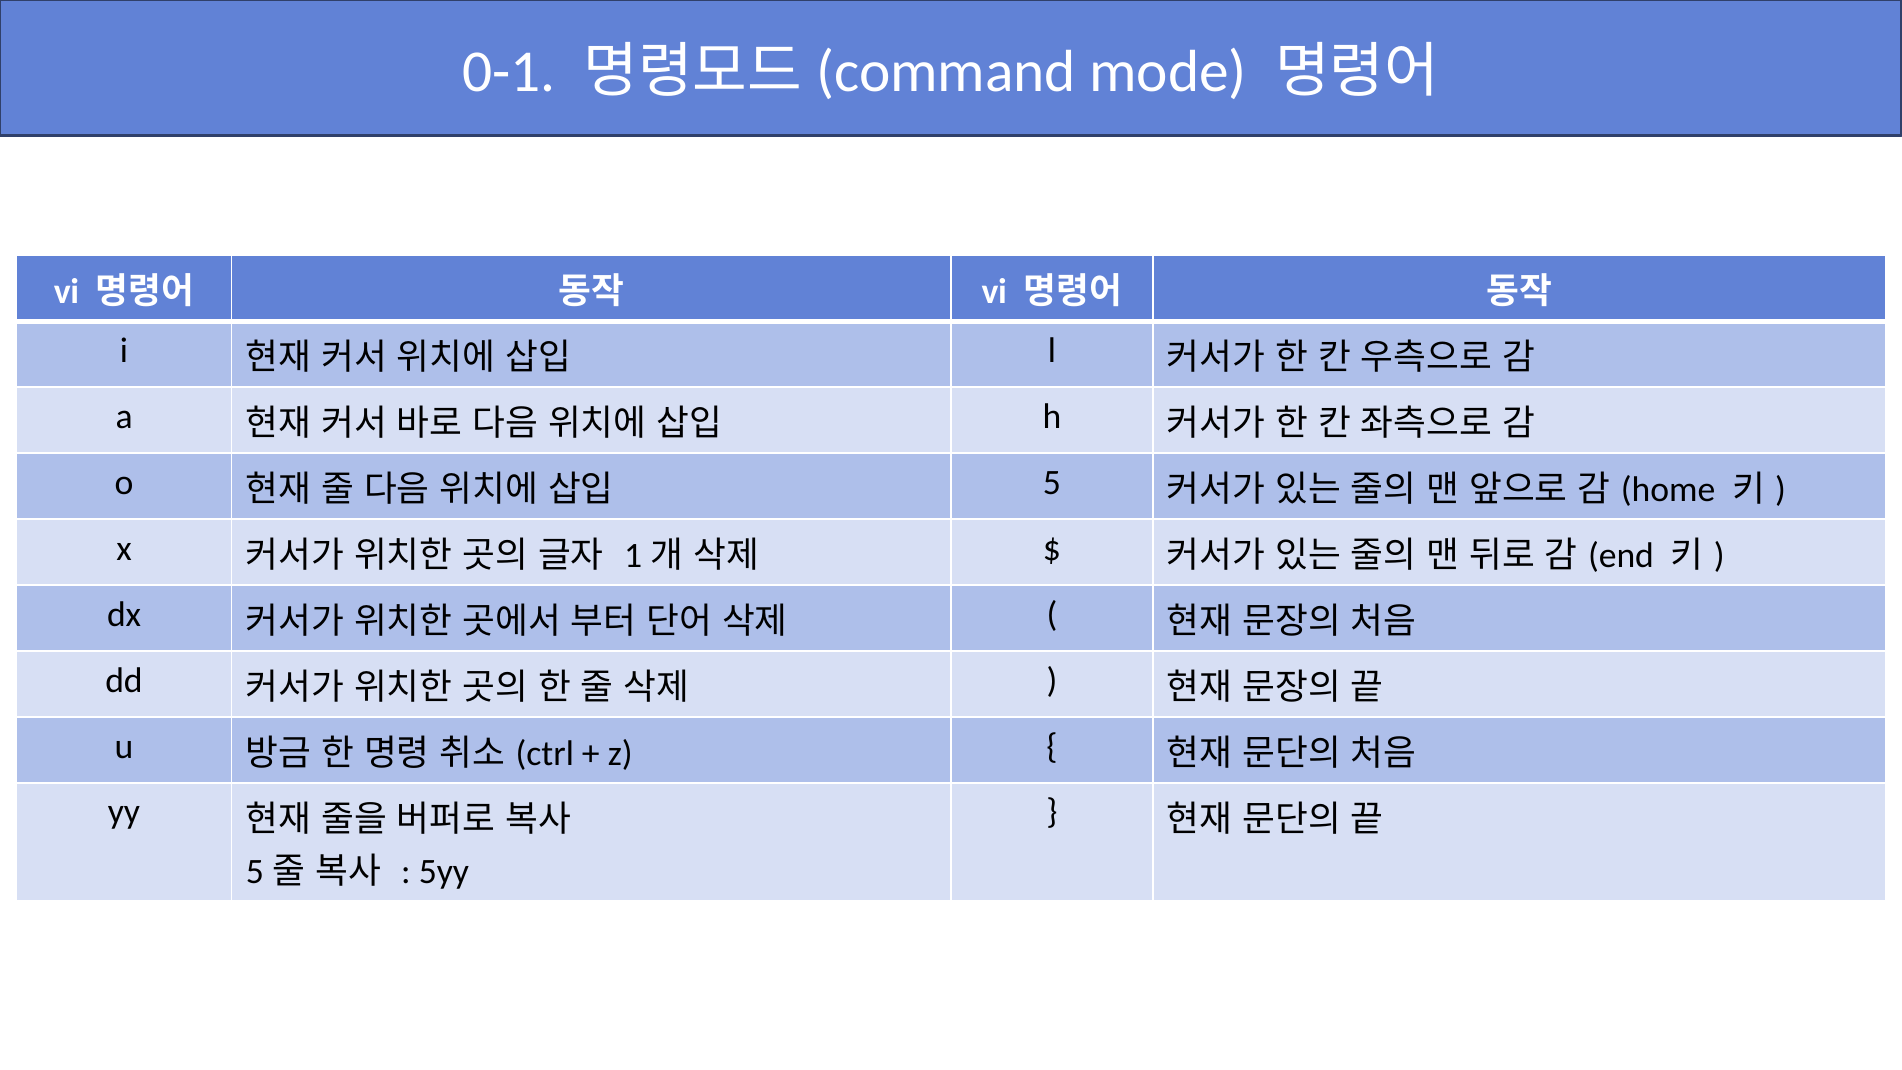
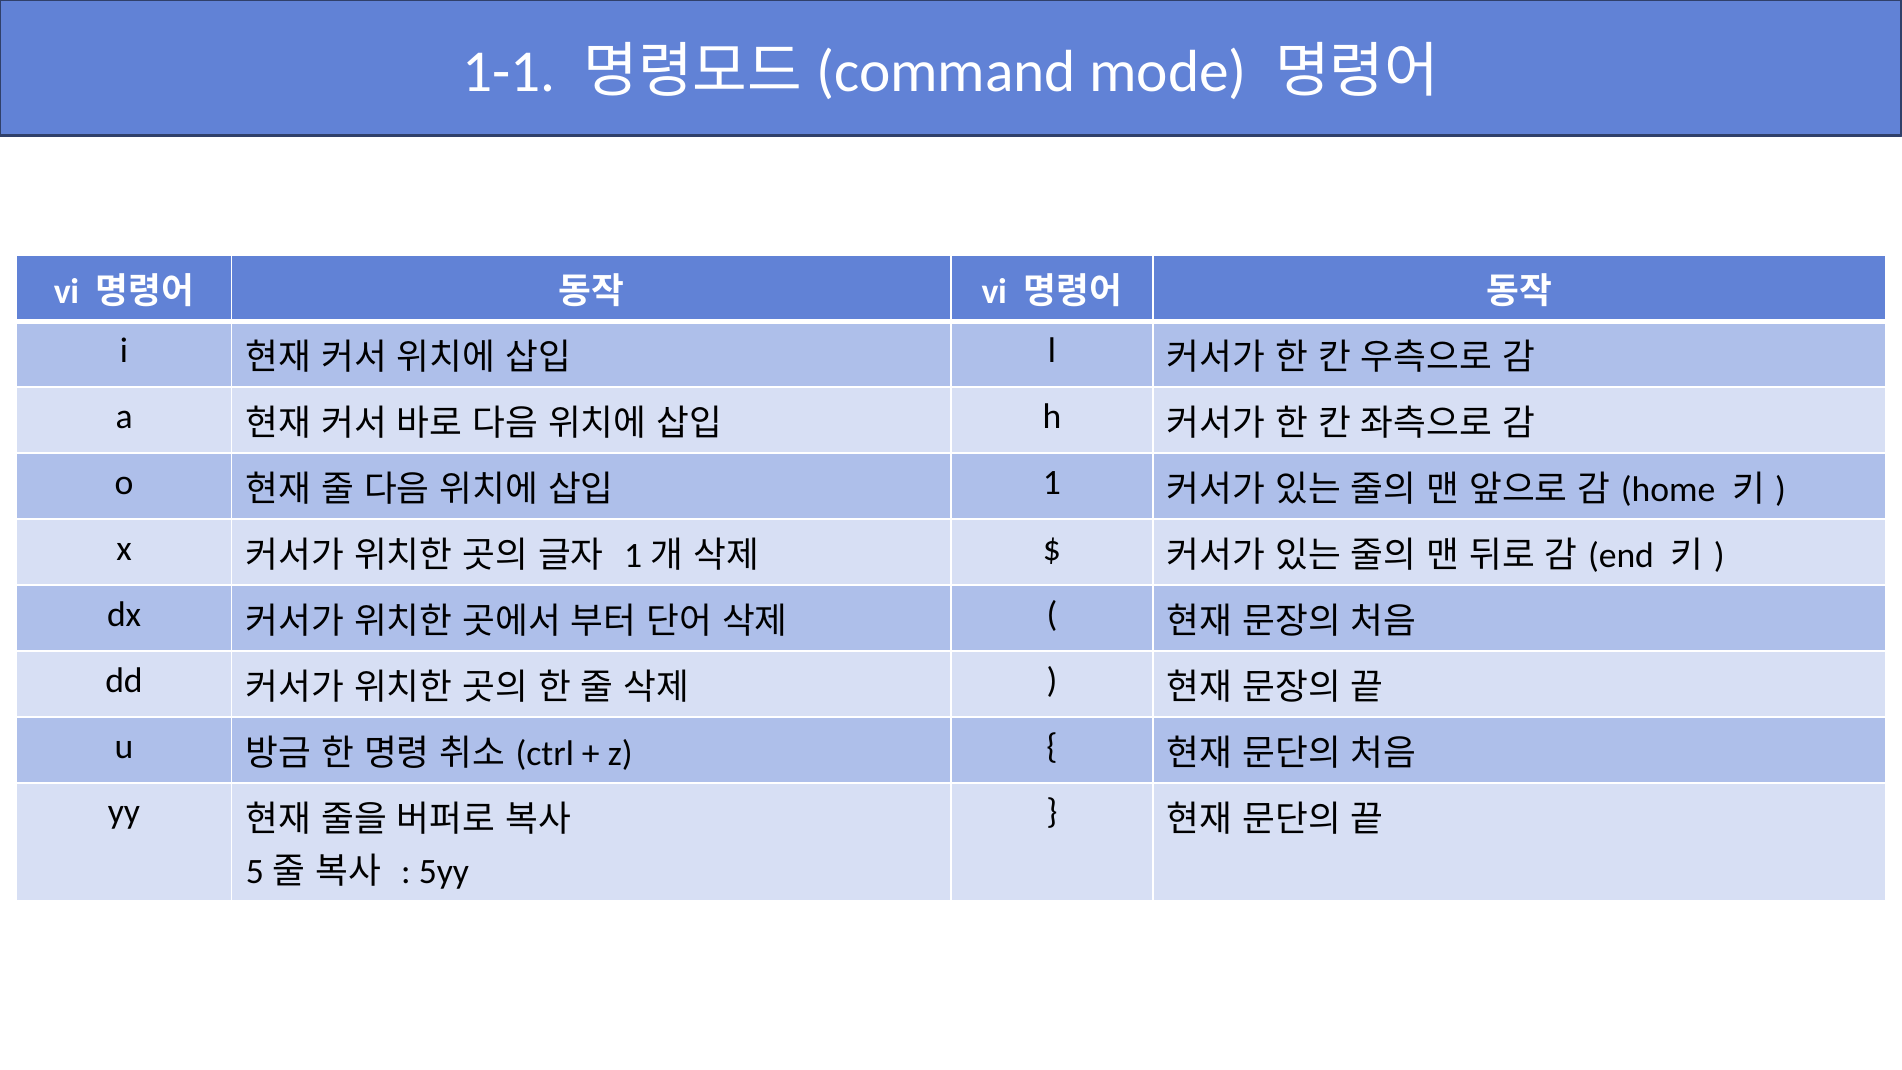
0-1: 0-1 -> 1-1
5: 5 -> 1
